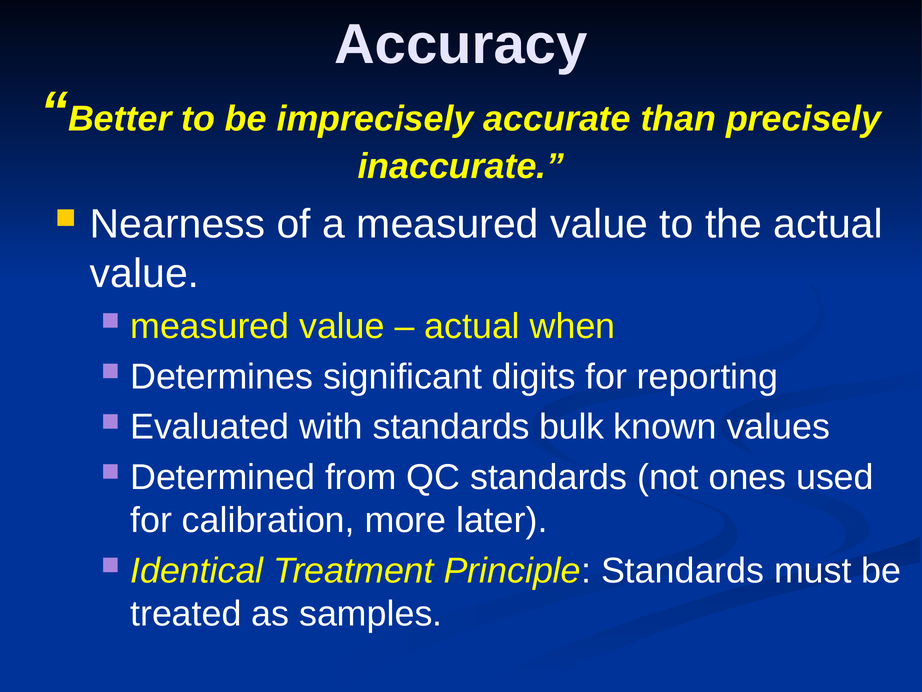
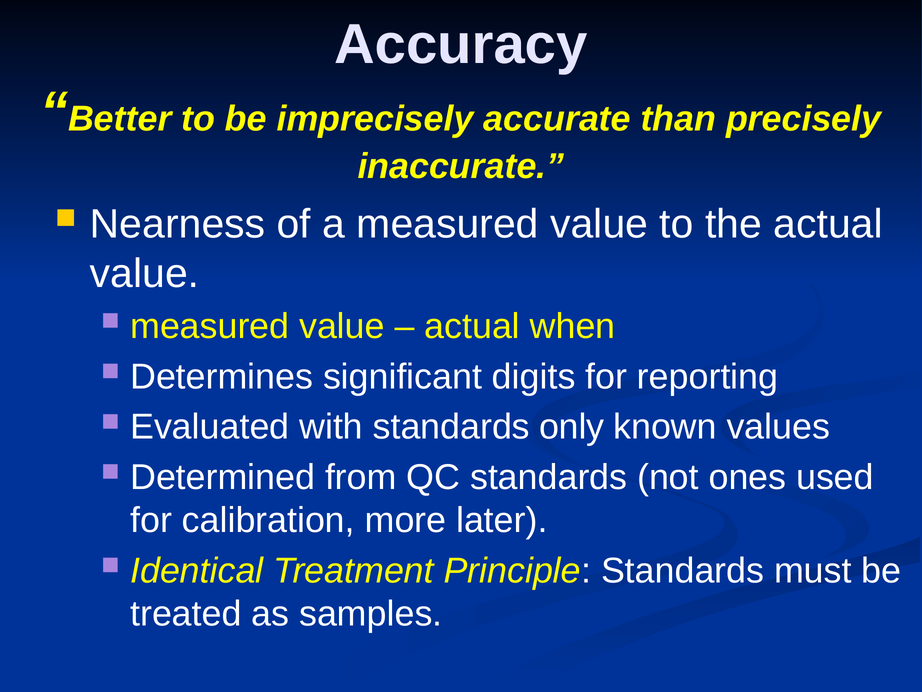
bulk: bulk -> only
